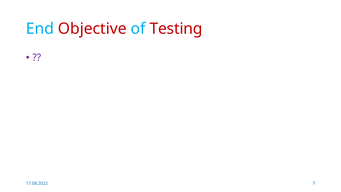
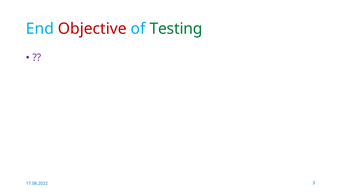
Testing colour: red -> green
